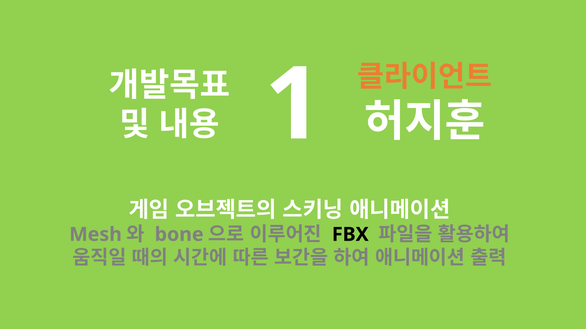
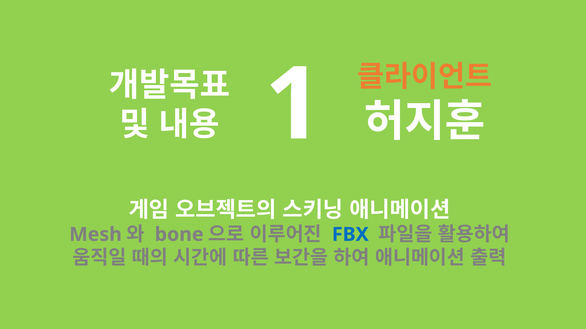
FBX colour: black -> blue
